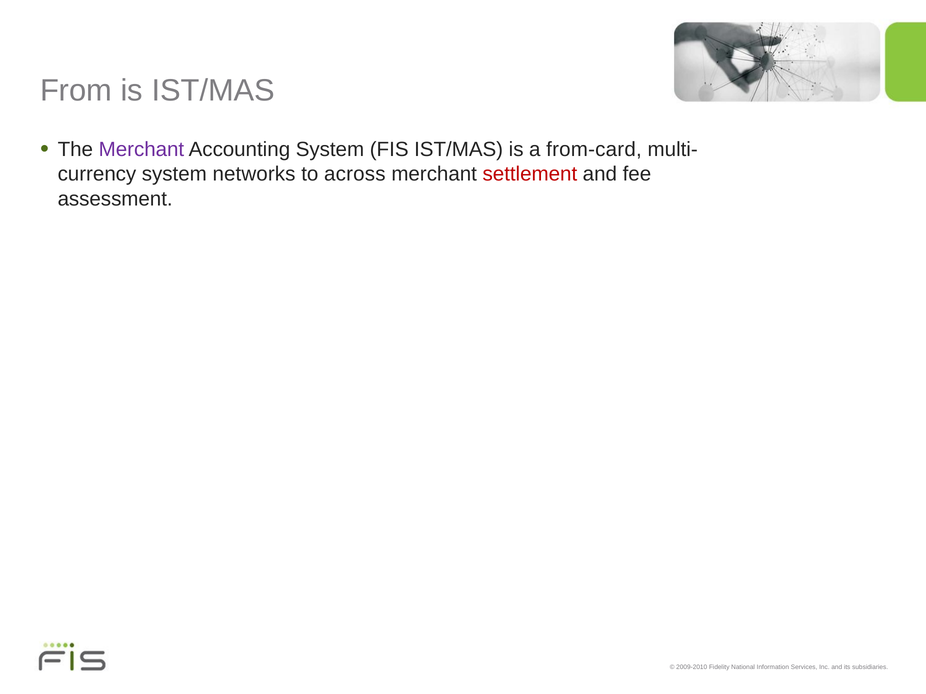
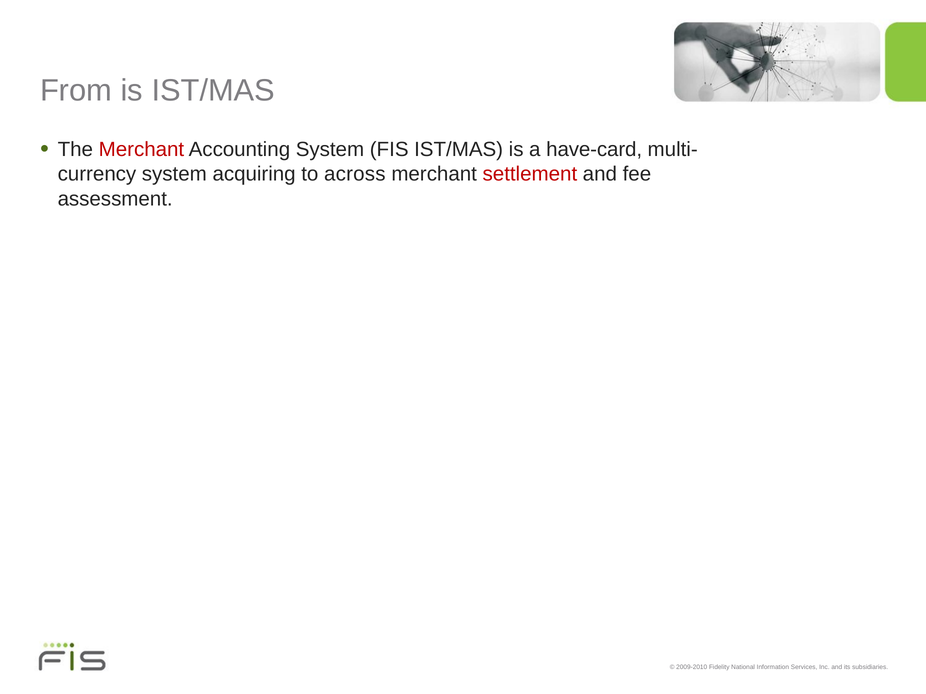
Merchant at (141, 150) colour: purple -> red
from-card: from-card -> have-card
networks: networks -> acquiring
